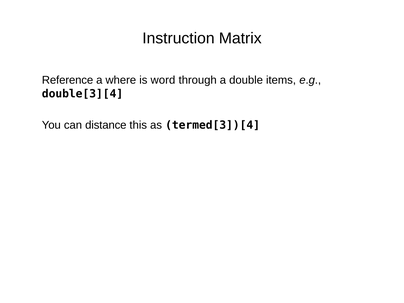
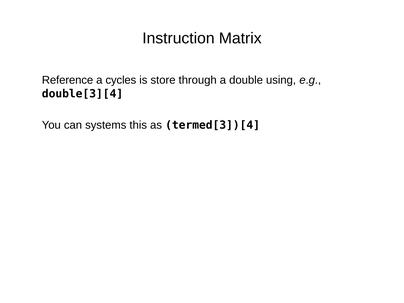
where: where -> cycles
word: word -> store
items: items -> using
distance: distance -> systems
